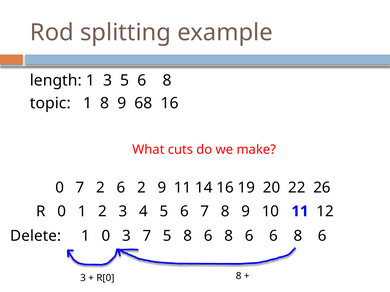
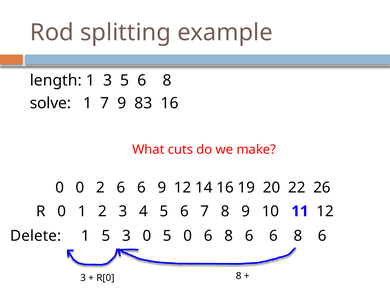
topic: topic -> solve
1 8: 8 -> 7
68: 68 -> 83
0 7: 7 -> 0
2 6 2: 2 -> 6
9 11: 11 -> 12
1 0: 0 -> 5
3 7: 7 -> 0
5 8: 8 -> 0
